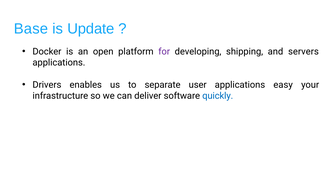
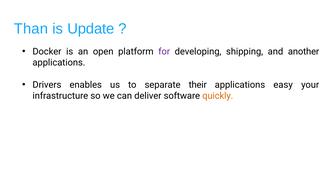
Base: Base -> Than
servers: servers -> another
user: user -> their
quickly colour: blue -> orange
